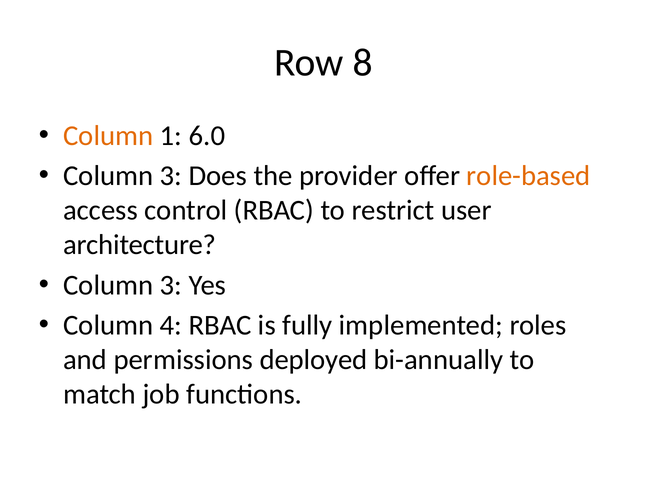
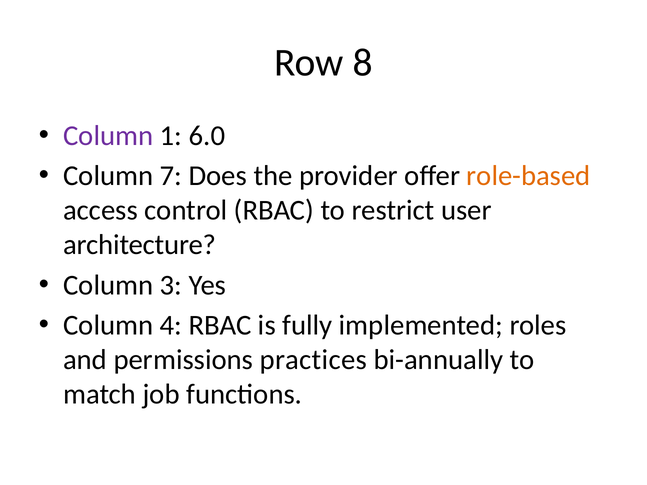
Column at (108, 136) colour: orange -> purple
3 at (171, 176): 3 -> 7
deployed: deployed -> practices
